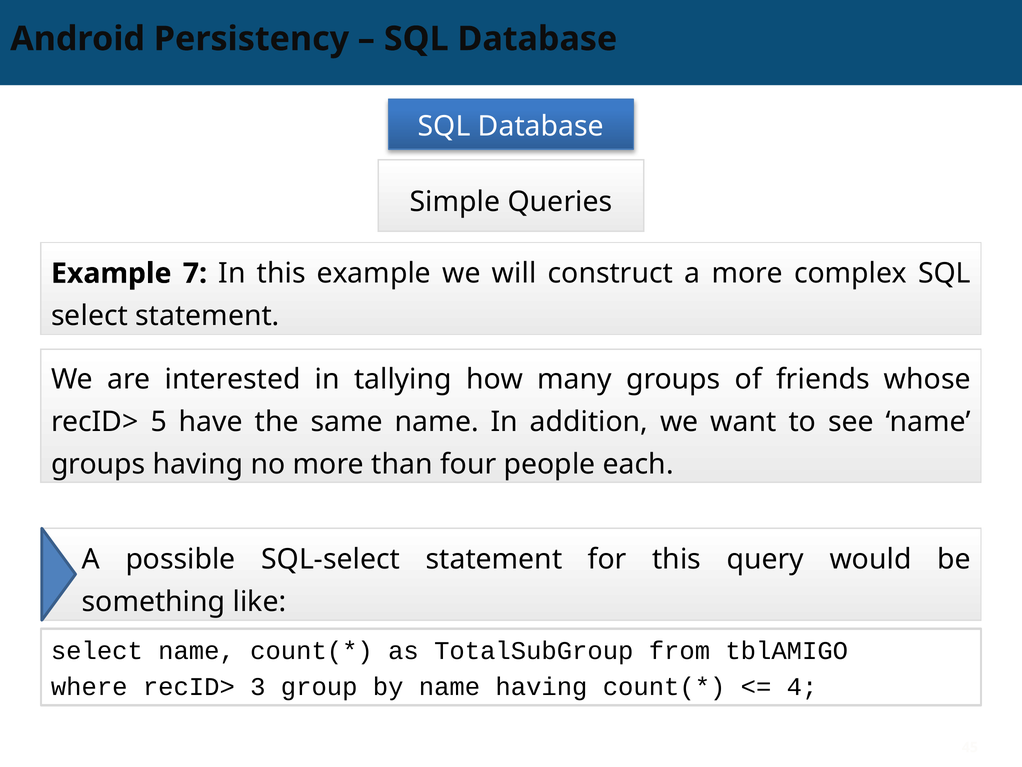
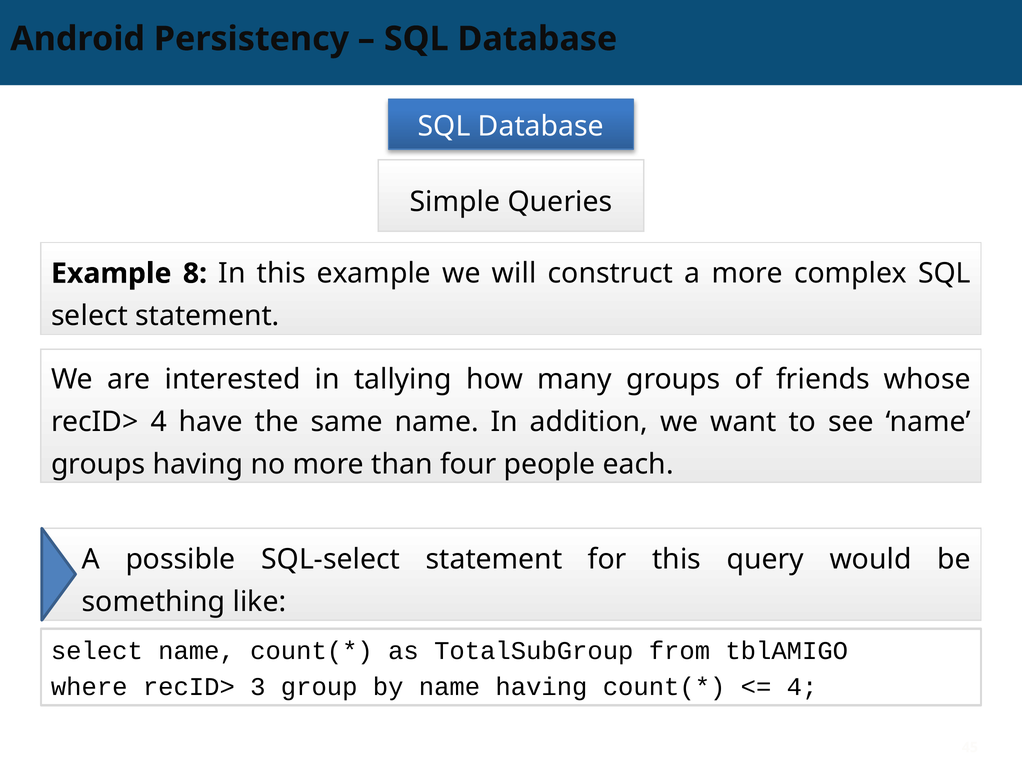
7: 7 -> 8
recID> 5: 5 -> 4
